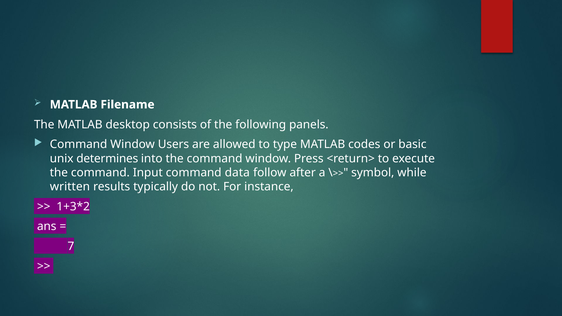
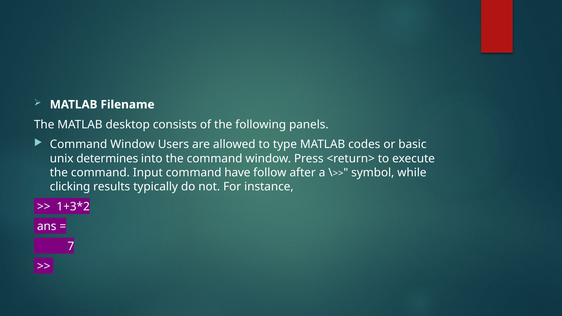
data: data -> have
written: written -> clicking
